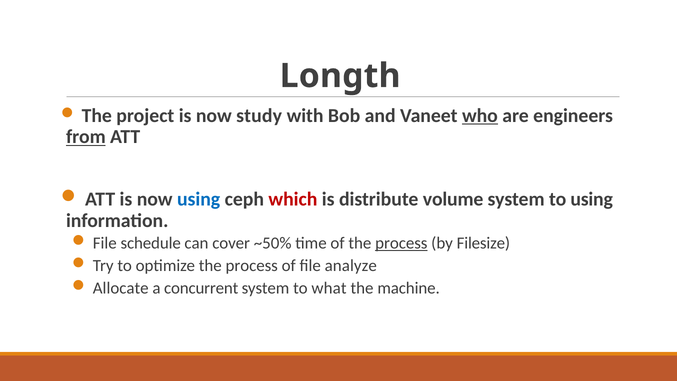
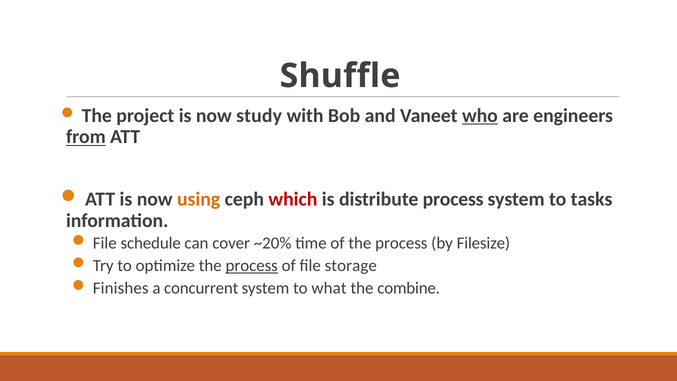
Longth: Longth -> Shuffle
using at (199, 199) colour: blue -> orange
distribute volume: volume -> process
to using: using -> tasks
~50%: ~50% -> ~20%
process at (401, 243) underline: present -> none
process at (252, 266) underline: none -> present
analyze: analyze -> storage
Allocate: Allocate -> Finishes
machine: machine -> combine
